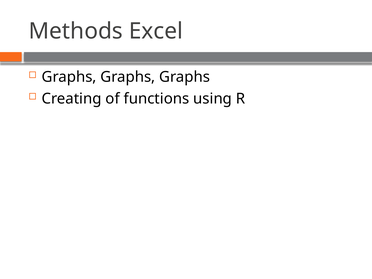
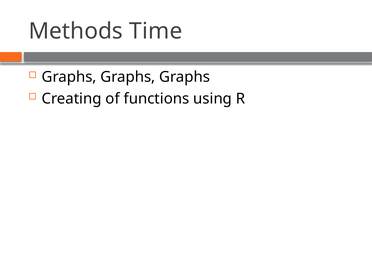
Excel: Excel -> Time
